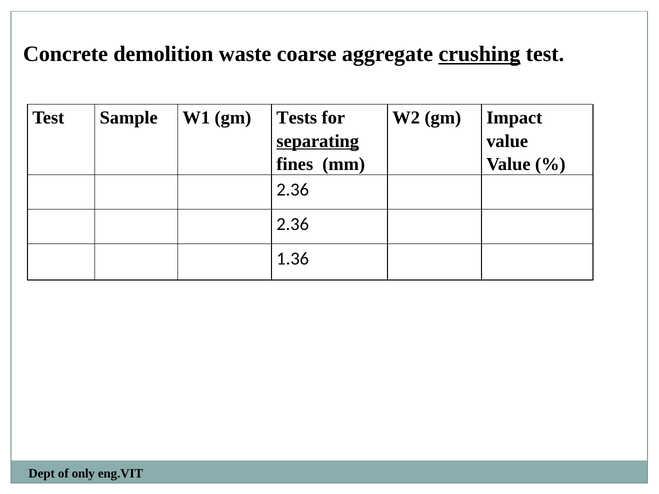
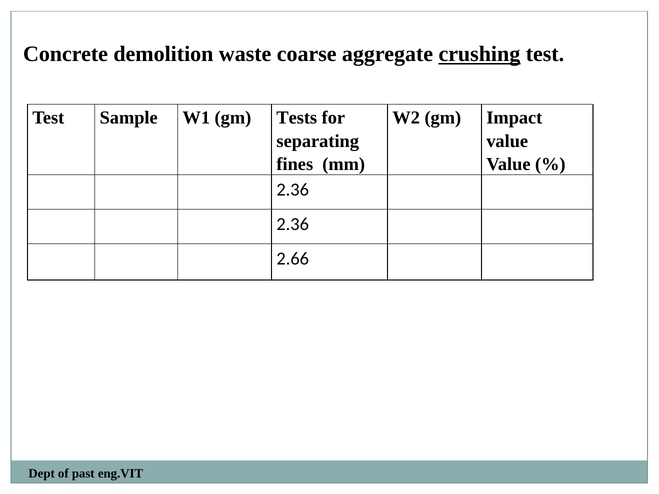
separating underline: present -> none
1.36: 1.36 -> 2.66
only: only -> past
